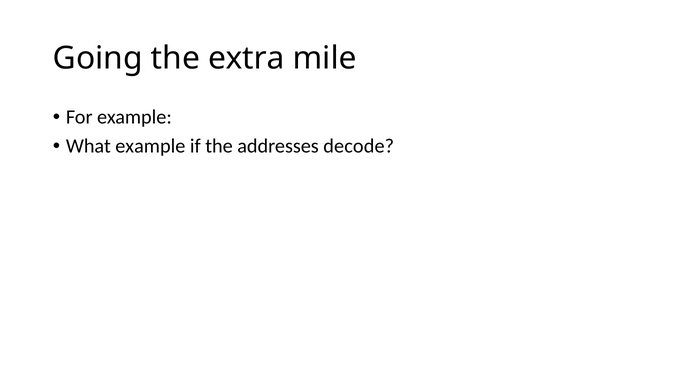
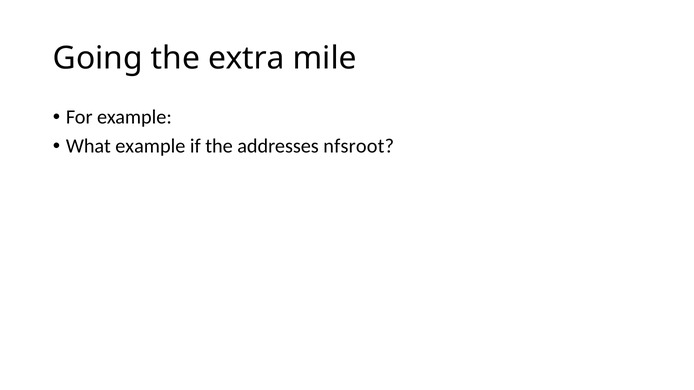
decode: decode -> nfsroot
